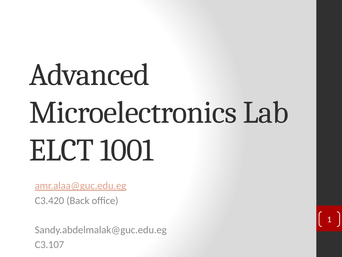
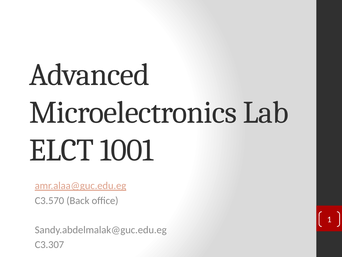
C3.420: C3.420 -> C3.570
C3.107: C3.107 -> C3.307
